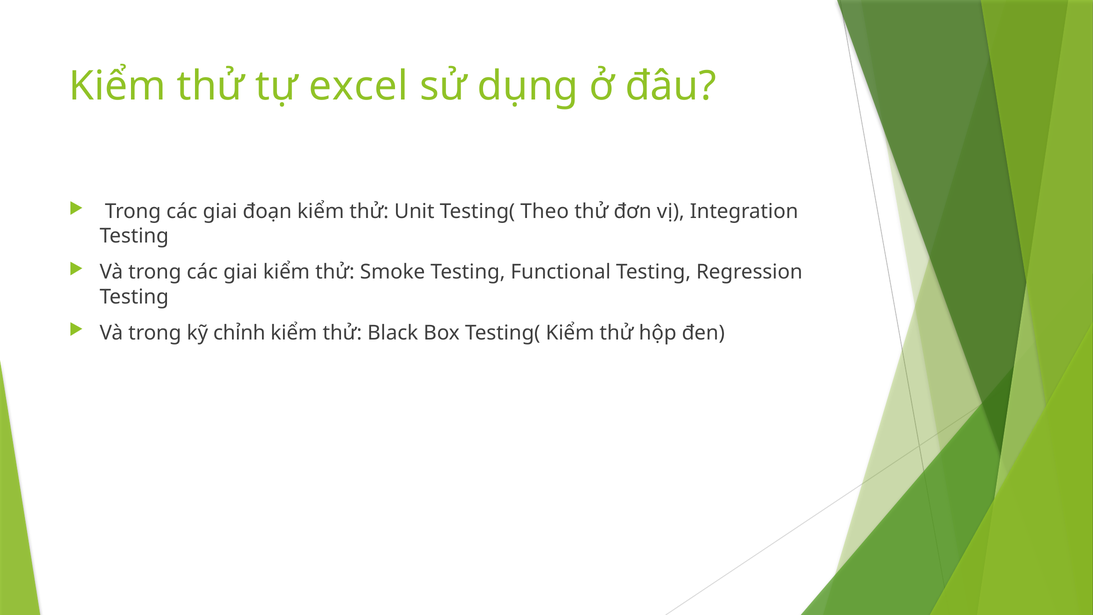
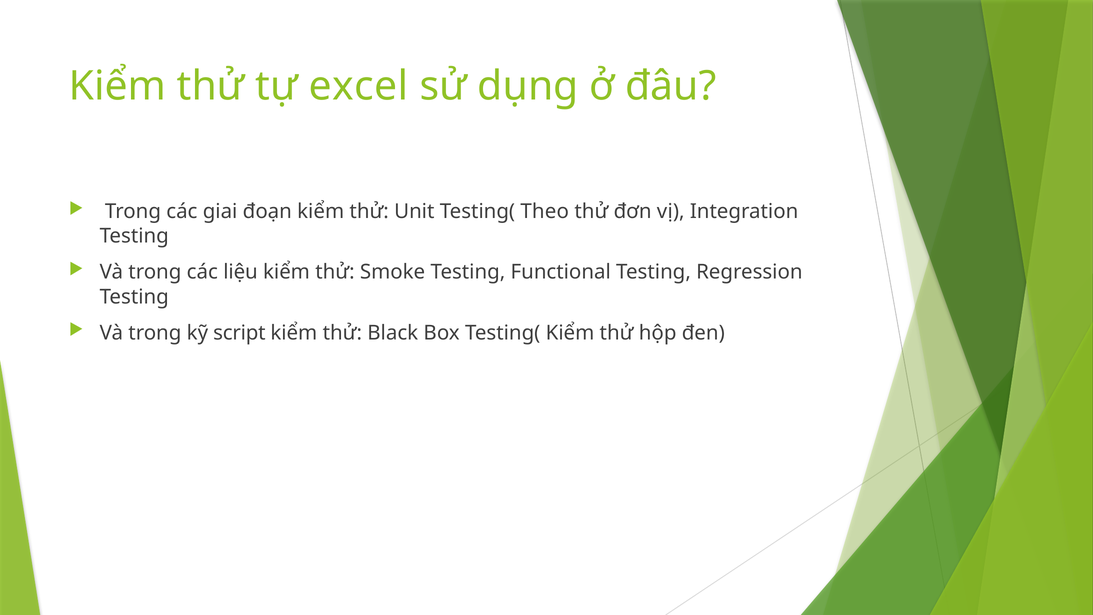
Và trong các giai: giai -> liệu
chỉnh: chỉnh -> script
